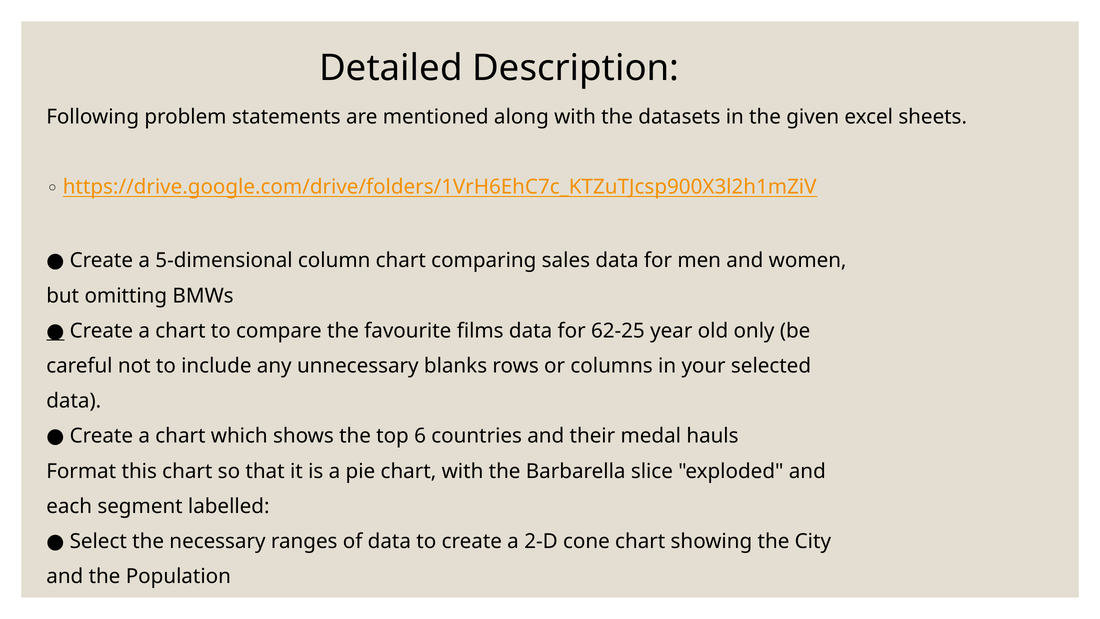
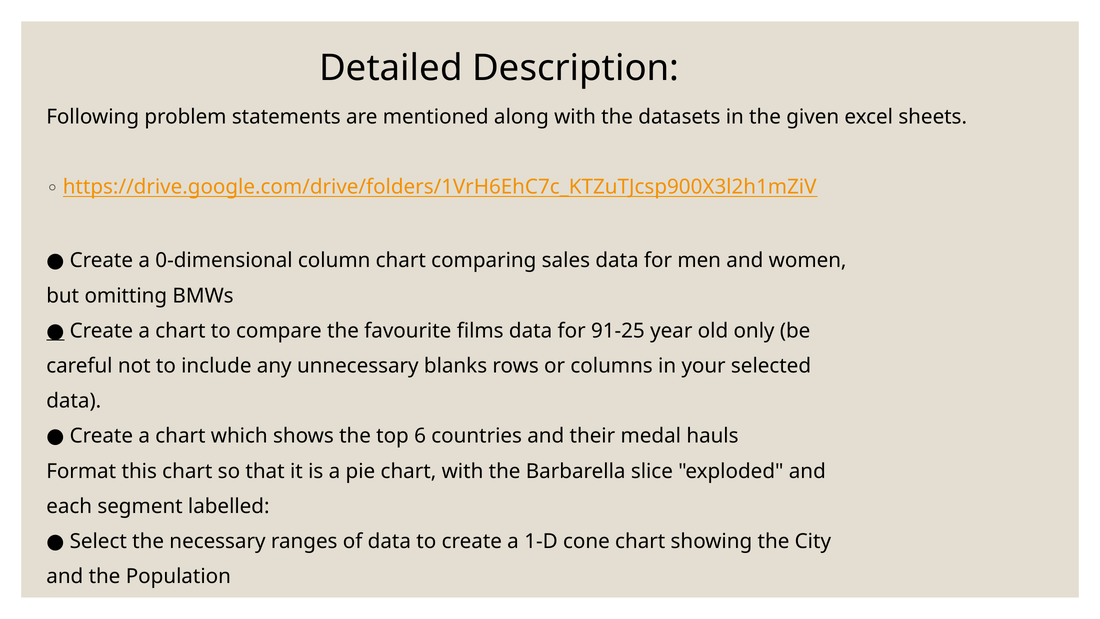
5-dimensional: 5-dimensional -> 0-dimensional
62-25: 62-25 -> 91-25
2-D: 2-D -> 1-D
